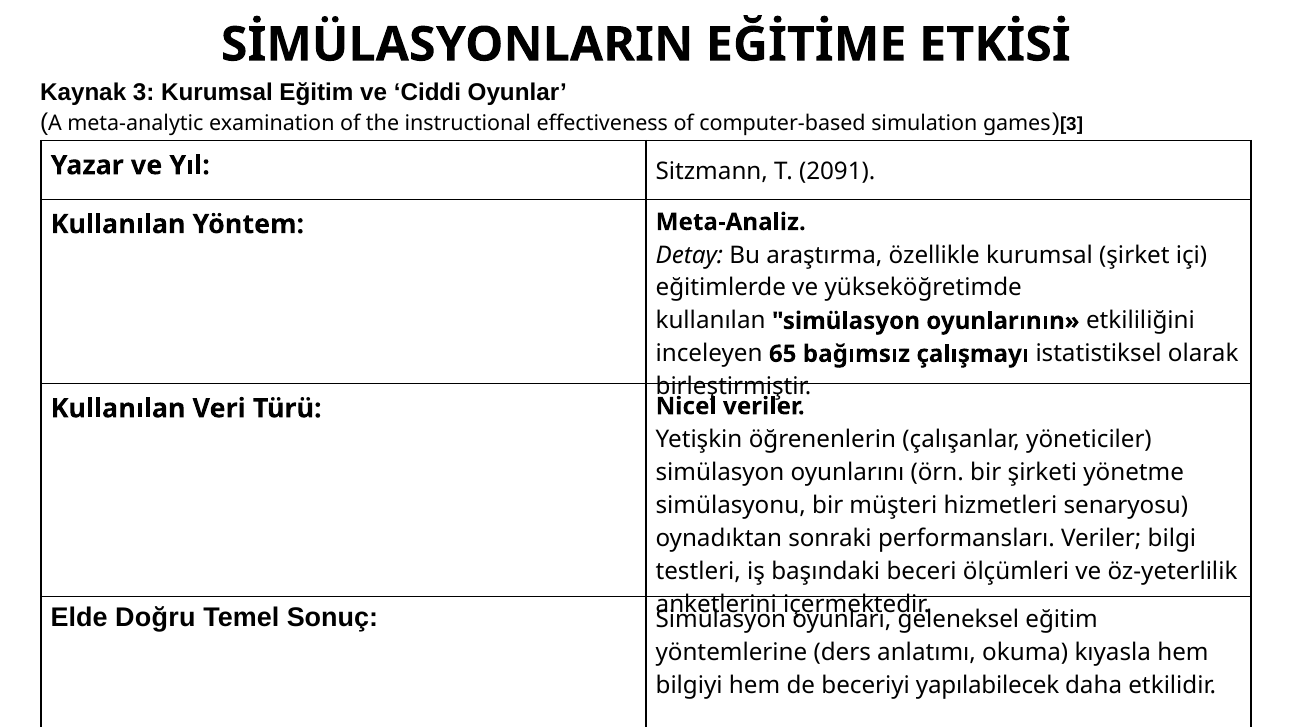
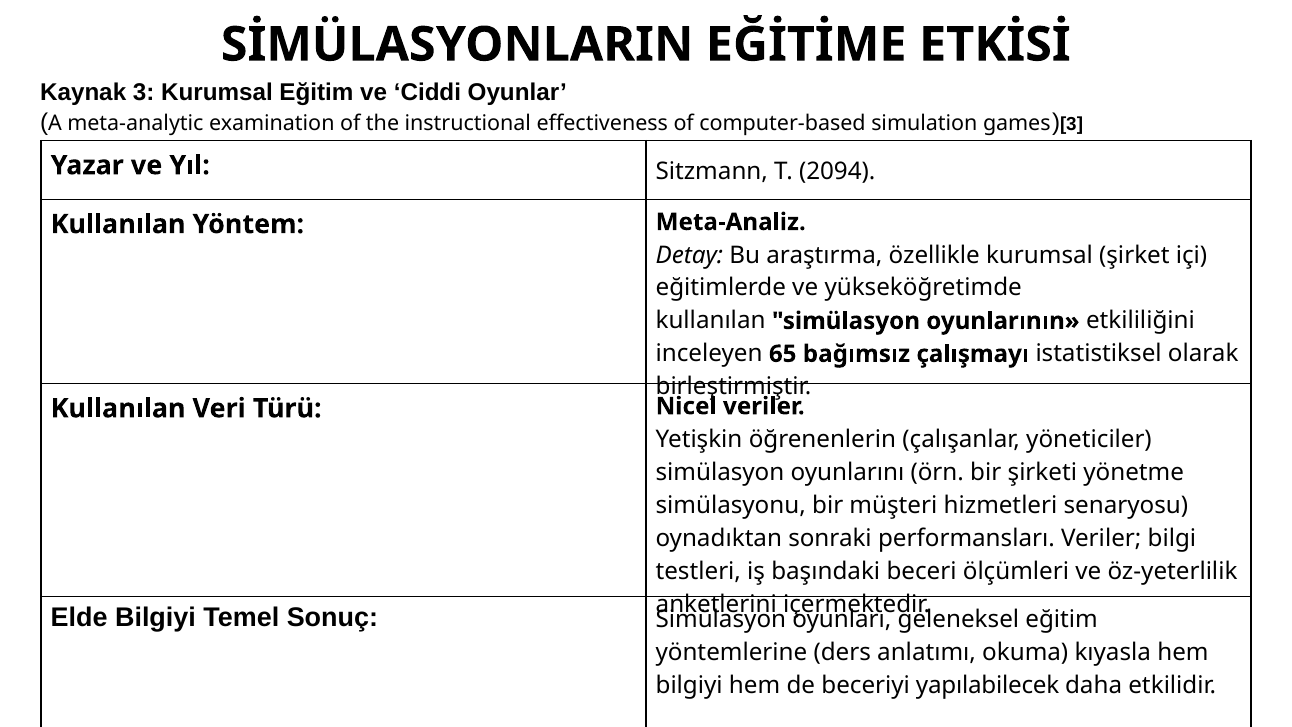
2091: 2091 -> 2094
Elde Doğru: Doğru -> Bilgiyi
